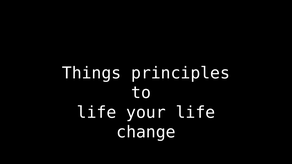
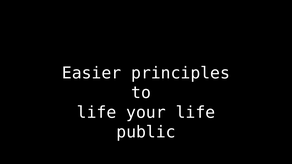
Things: Things -> Easier
change: change -> public
